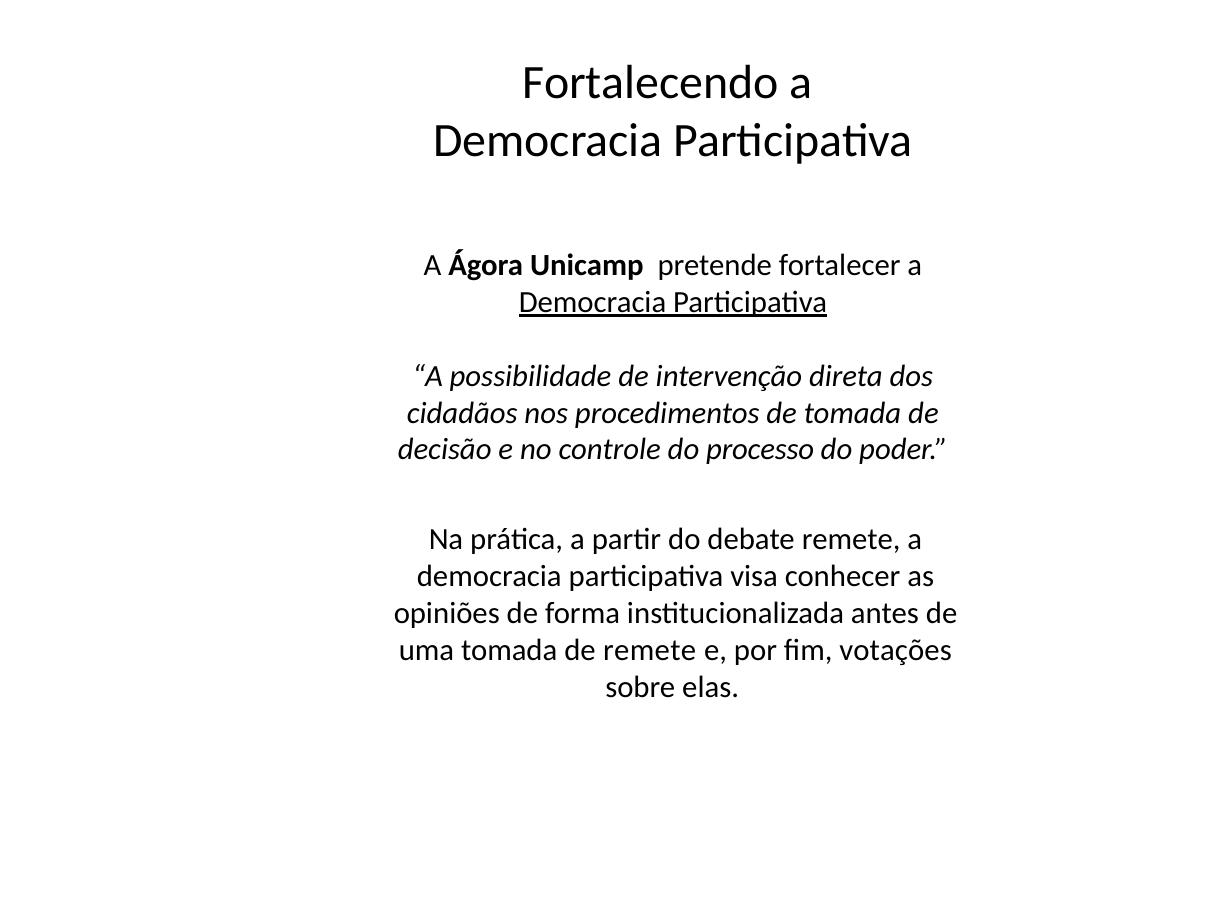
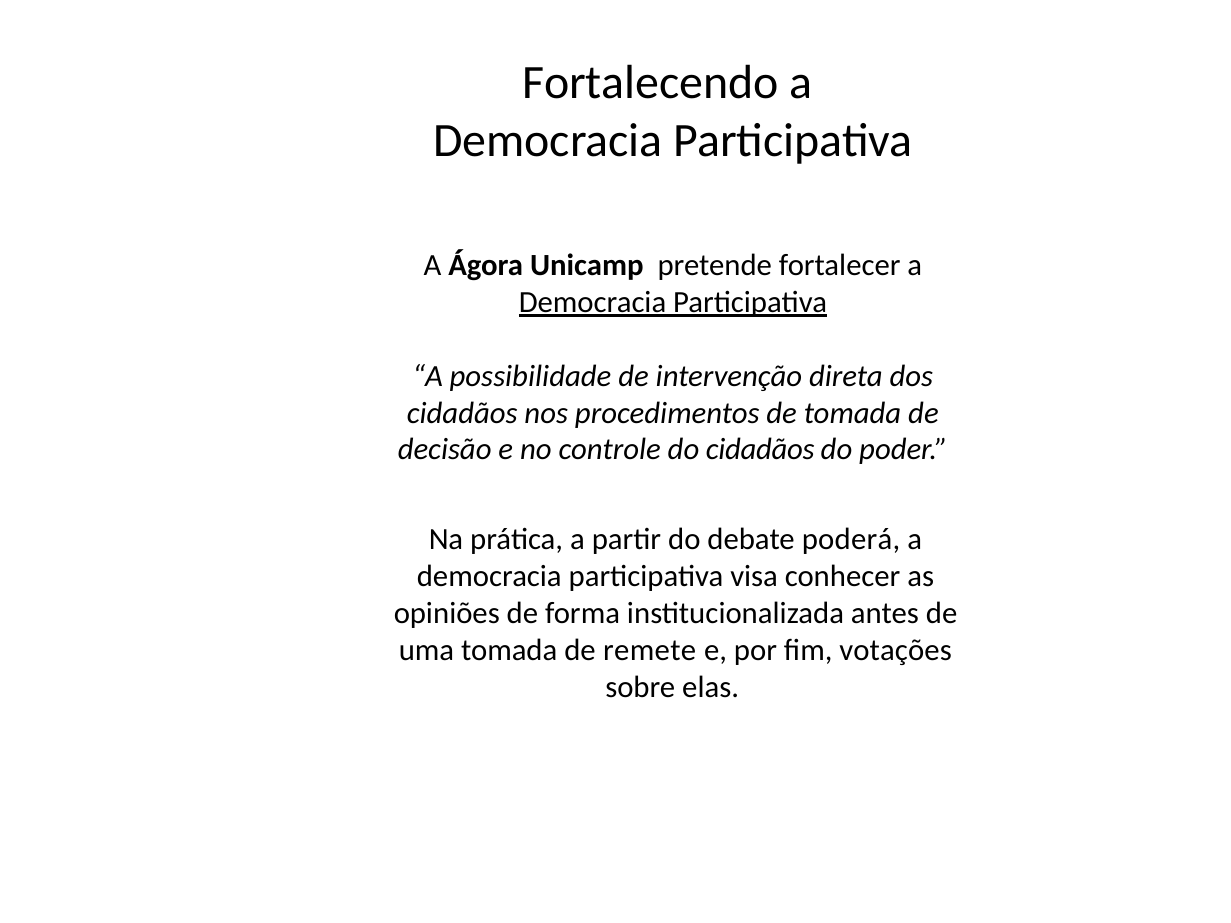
do processo: processo -> cidadãos
debate remete: remete -> poderá
